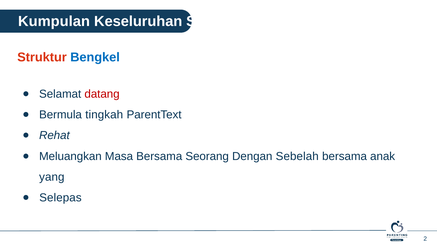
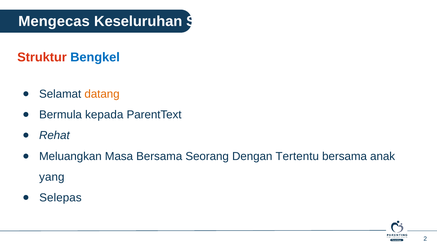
Kumpulan: Kumpulan -> Mengecas
datang colour: red -> orange
tingkah: tingkah -> kepada
Sebelah: Sebelah -> Tertentu
